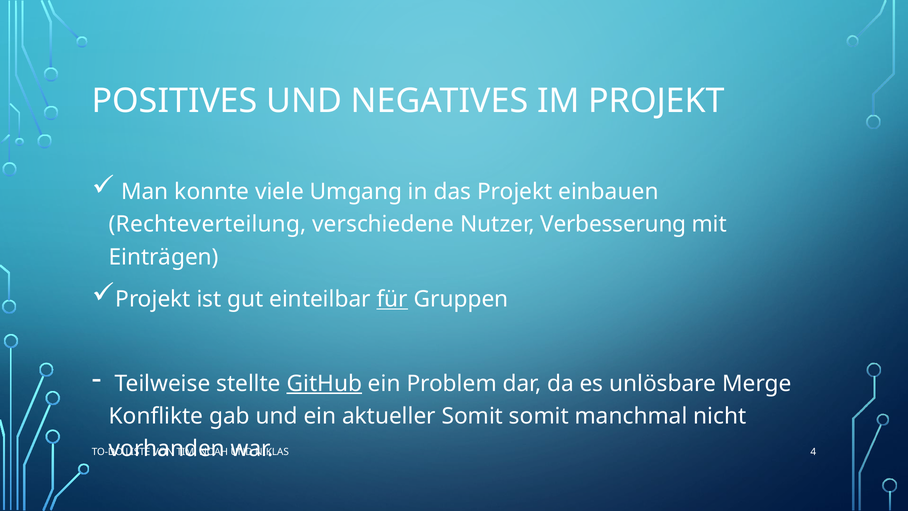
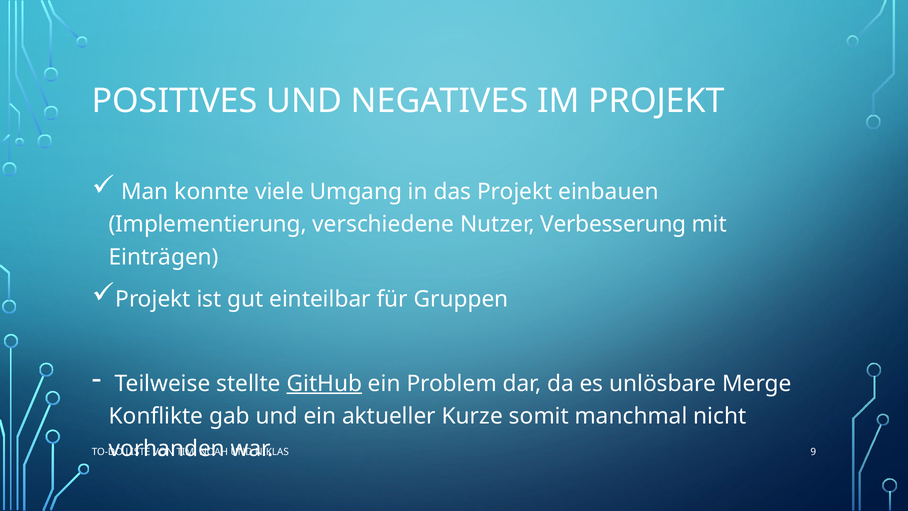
Rechteverteilung: Rechteverteilung -> Implementierung
für underline: present -> none
aktueller Somit: Somit -> Kurze
4: 4 -> 9
